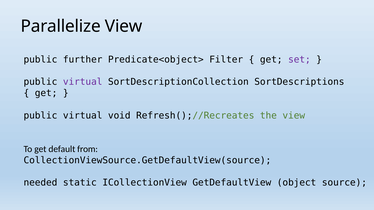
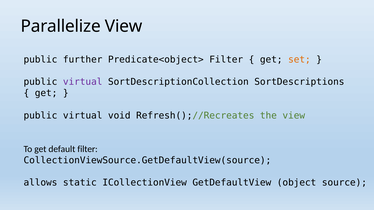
set colour: purple -> orange
default from: from -> filter
needed: needed -> allows
